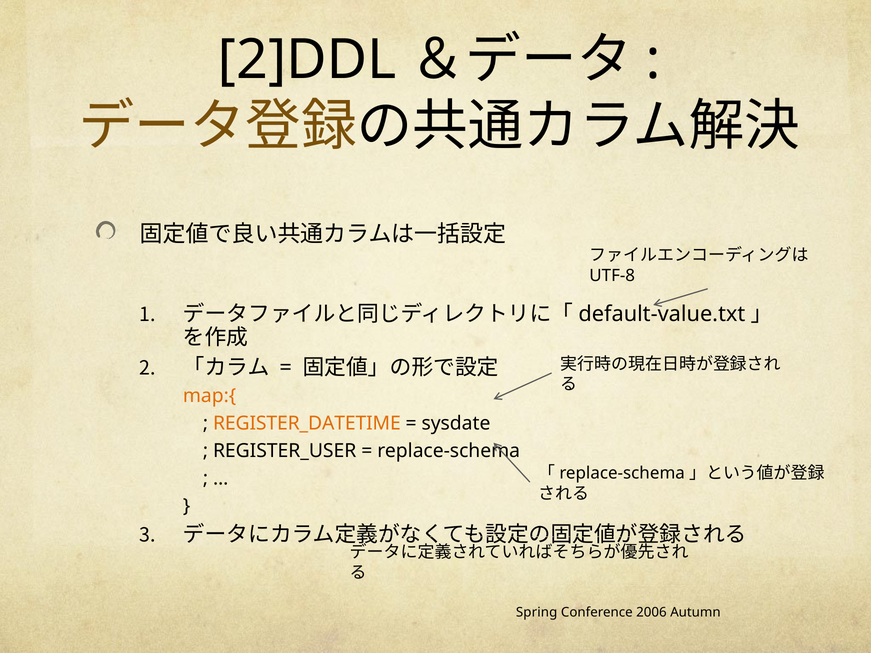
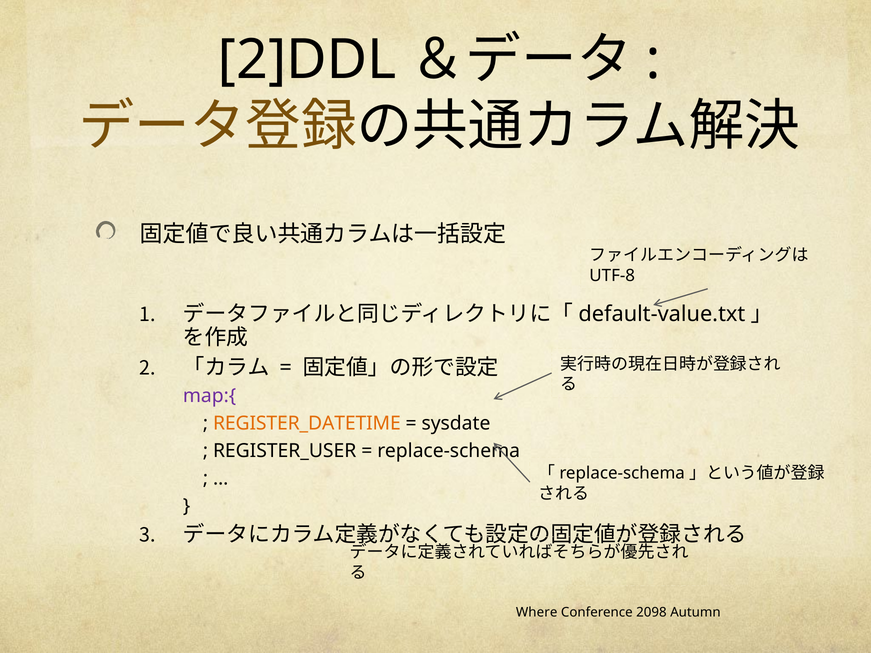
map:{ colour: orange -> purple
Spring: Spring -> Where
2006: 2006 -> 2098
